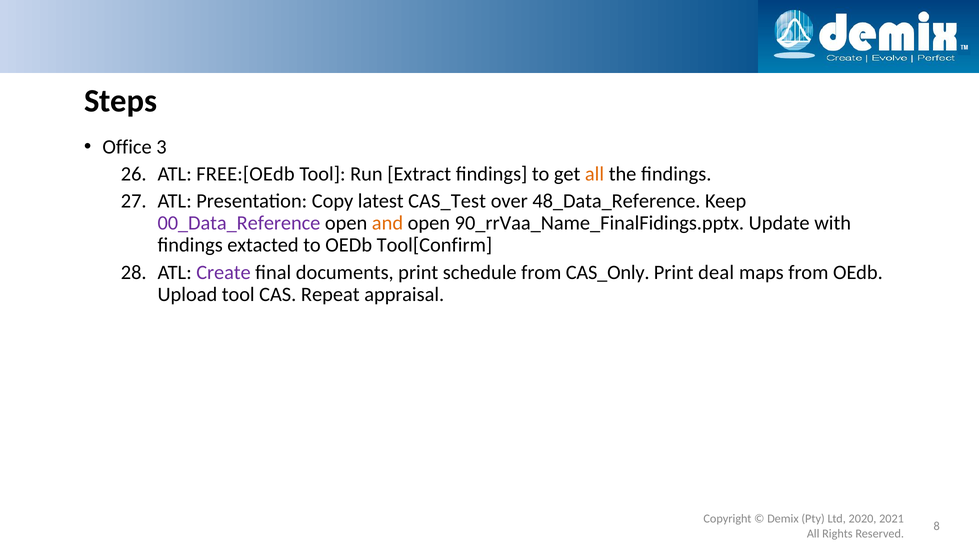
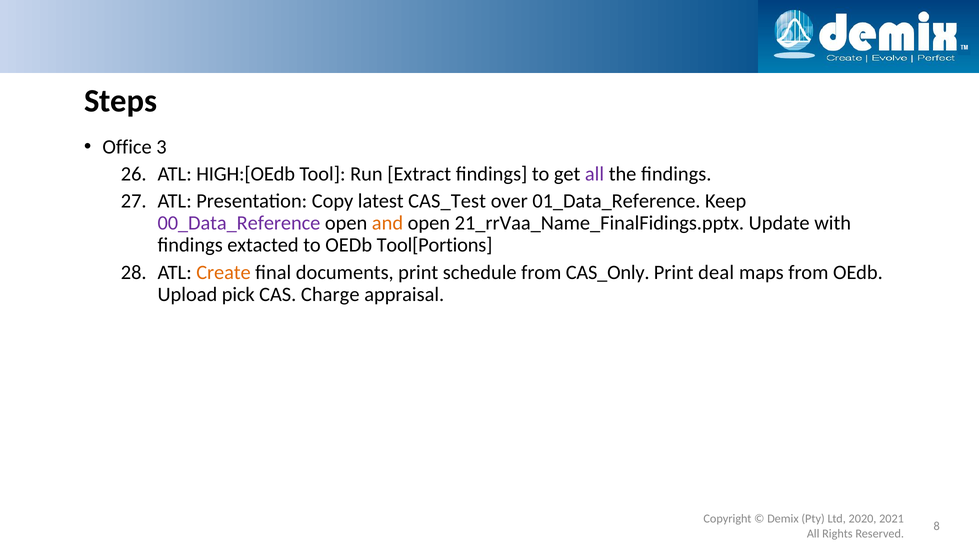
FREE:[OEdb: FREE:[OEdb -> HIGH:[OEdb
all at (595, 174) colour: orange -> purple
48_Data_Reference: 48_Data_Reference -> 01_Data_Reference
90_rrVaa_Name_FinalFidings.pptx: 90_rrVaa_Name_FinalFidings.pptx -> 21_rrVaa_Name_FinalFidings.pptx
Tool[Confirm: Tool[Confirm -> Tool[Portions
Create colour: purple -> orange
Upload tool: tool -> pick
Repeat: Repeat -> Charge
